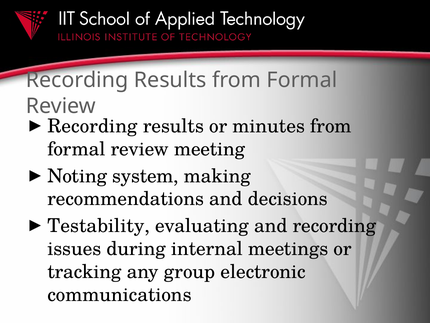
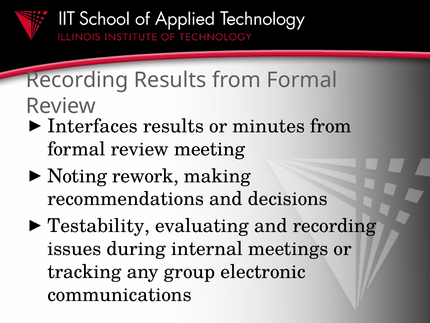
Recording at (92, 126): Recording -> Interfaces
system: system -> rework
